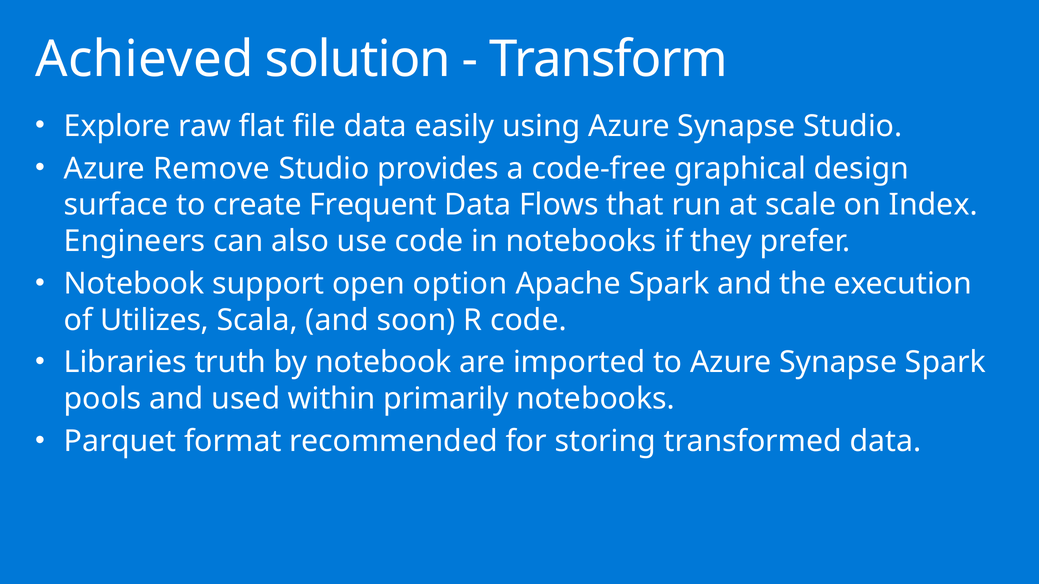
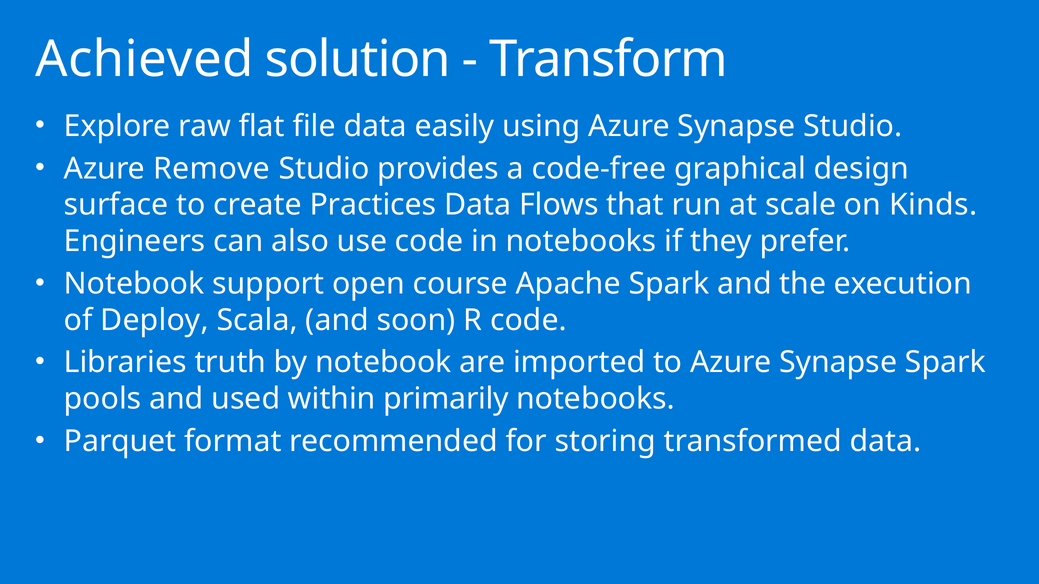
Frequent: Frequent -> Practices
Index: Index -> Kinds
option: option -> course
Utilizes: Utilizes -> Deploy
